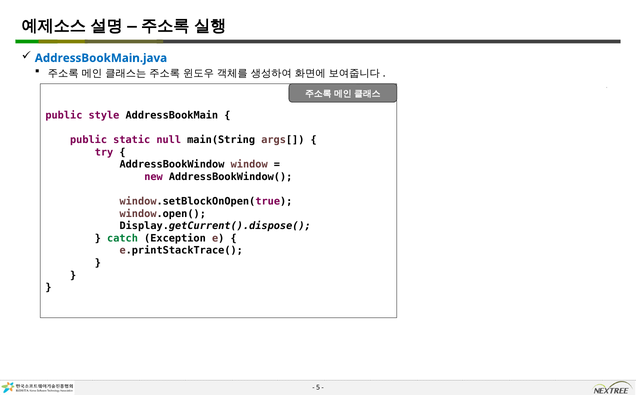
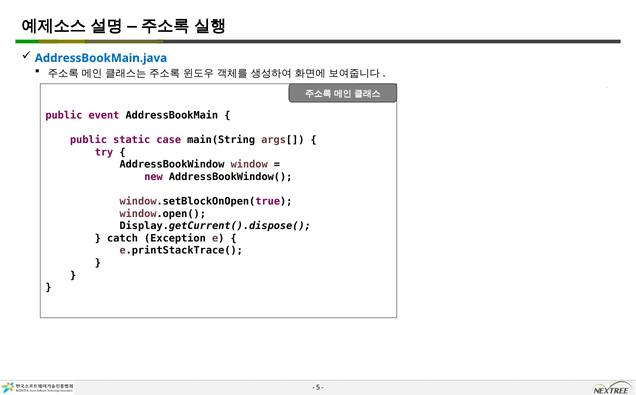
style: style -> event
null: null -> case
catch colour: green -> black
